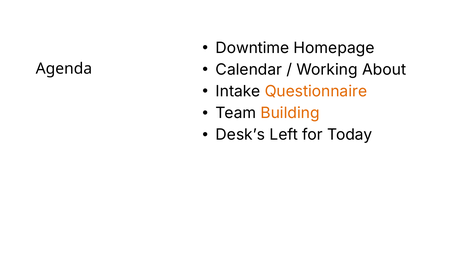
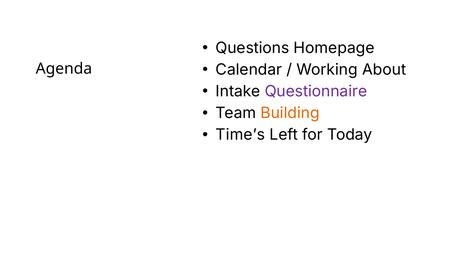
Downtime: Downtime -> Questions
Questionnaire colour: orange -> purple
Desk’s: Desk’s -> Time’s
